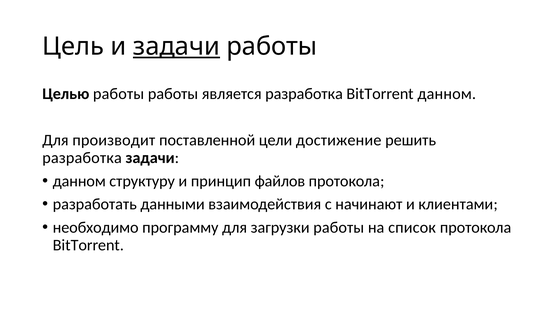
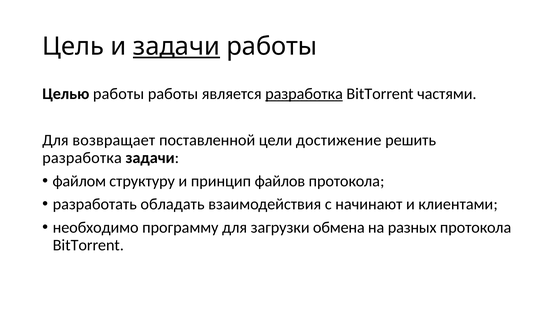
разработка at (304, 94) underline: none -> present
BitTorrent данном: данном -> частями
производит: производит -> возвращает
данном at (79, 181): данном -> файлом
данными: данными -> обладать
загрузки работы: работы -> обмена
список: список -> разных
